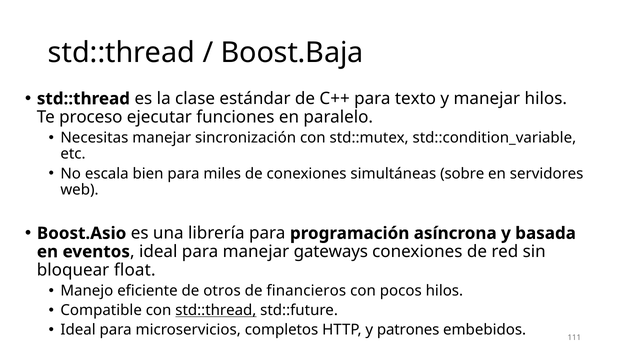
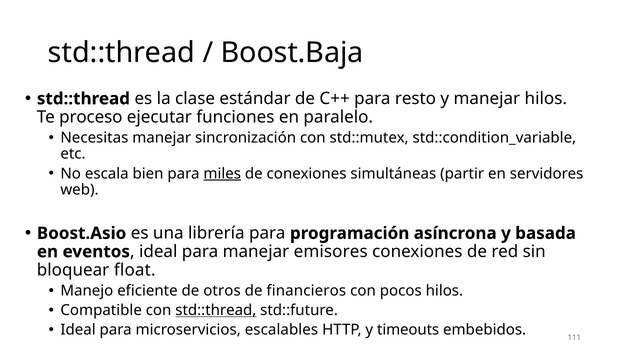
texto: texto -> resto
miles underline: none -> present
sobre: sobre -> partir
gateways: gateways -> emisores
completos: completos -> escalables
patrones: patrones -> timeouts
